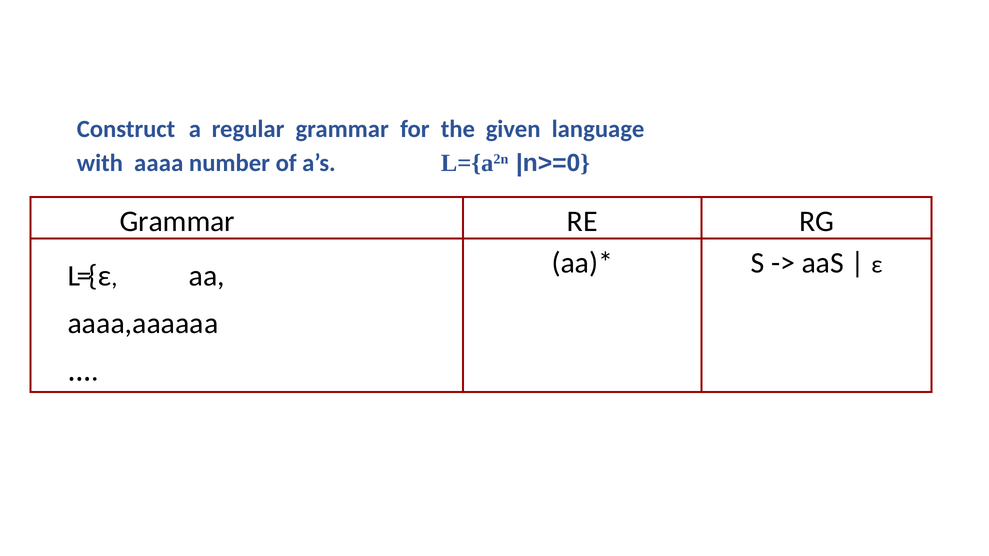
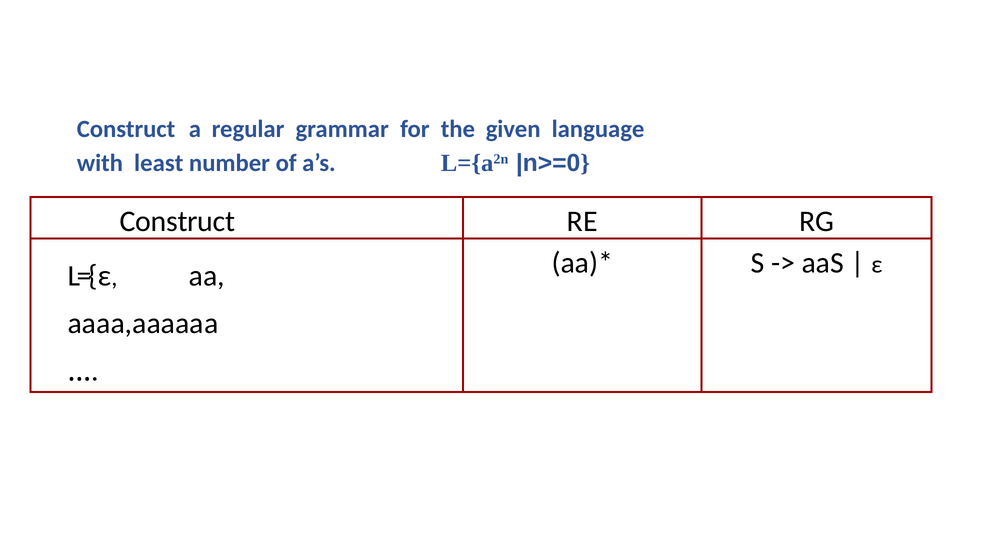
aaaa: aaaa -> least
Grammar at (177, 221): Grammar -> Construct
